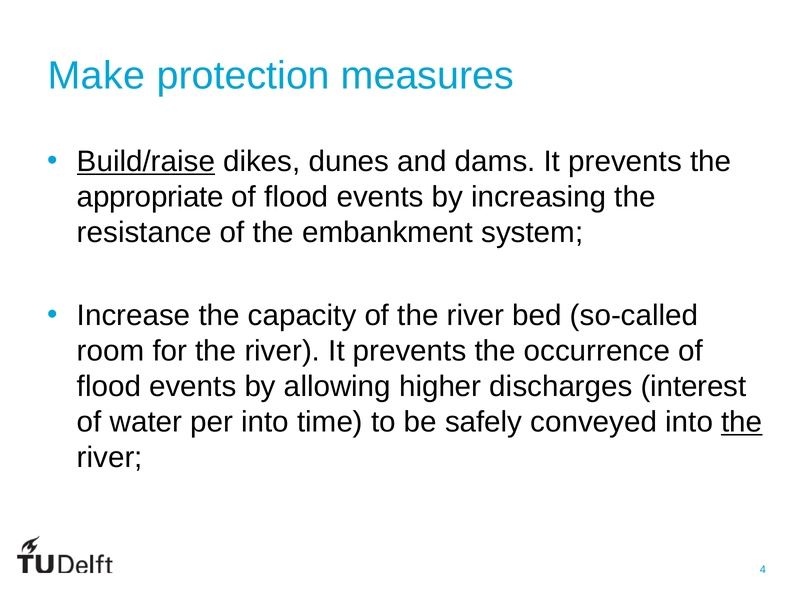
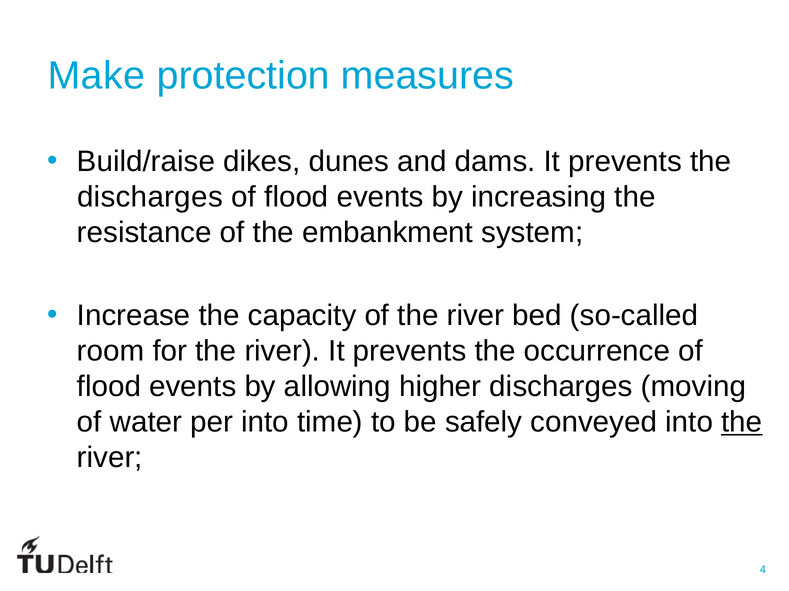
Build/raise underline: present -> none
appropriate at (150, 197): appropriate -> discharges
interest: interest -> moving
